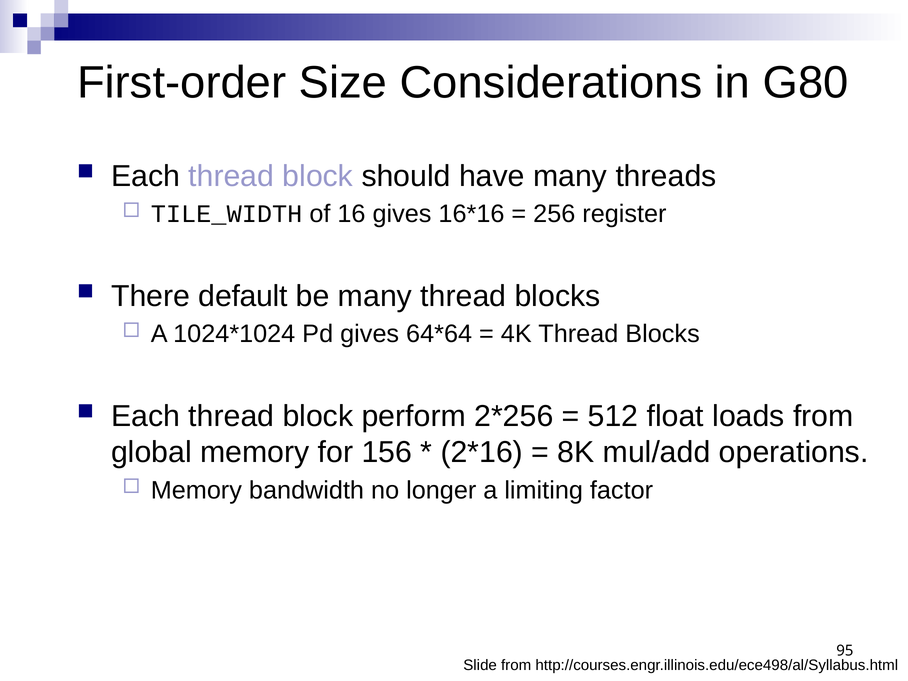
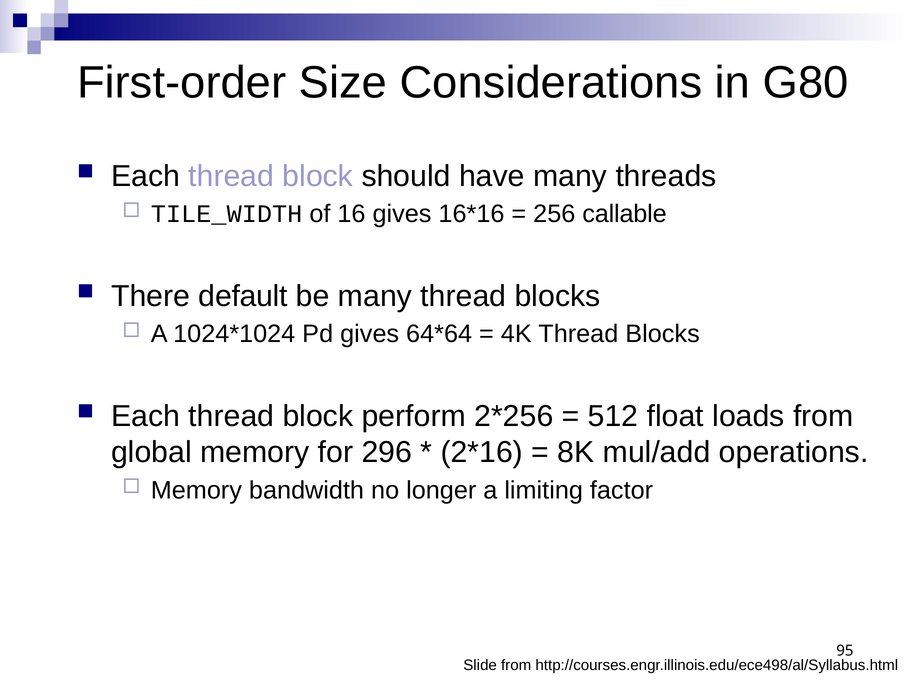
register: register -> callable
156: 156 -> 296
